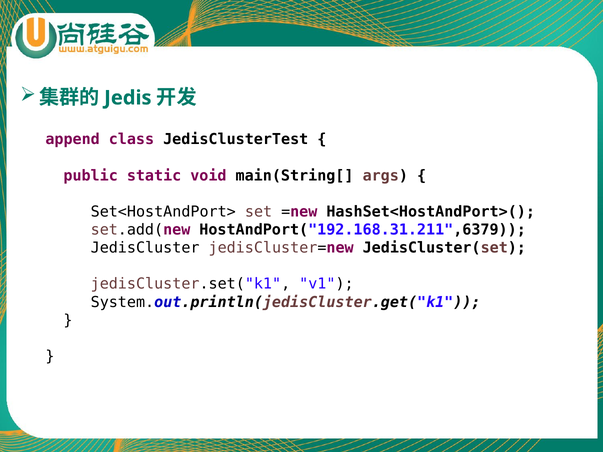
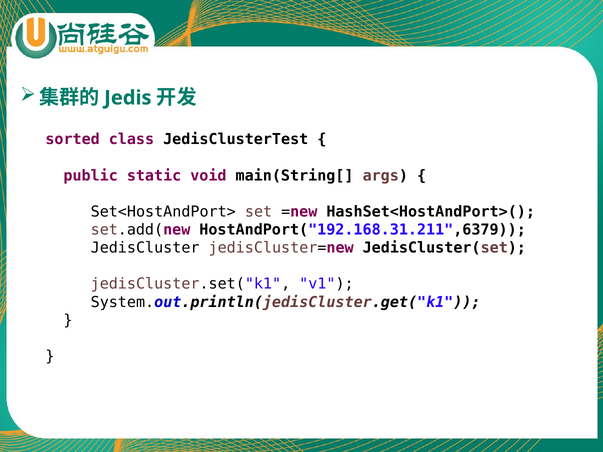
append: append -> sorted
